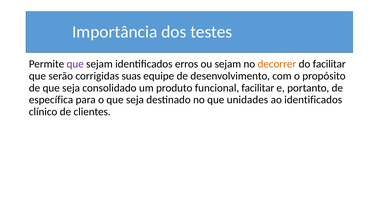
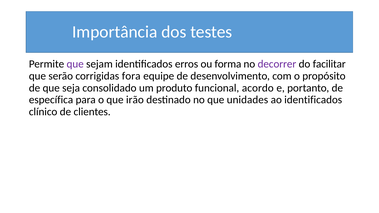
ou sejam: sejam -> forma
decorrer colour: orange -> purple
suas: suas -> fora
funcional facilitar: facilitar -> acordo
o que seja: seja -> irão
